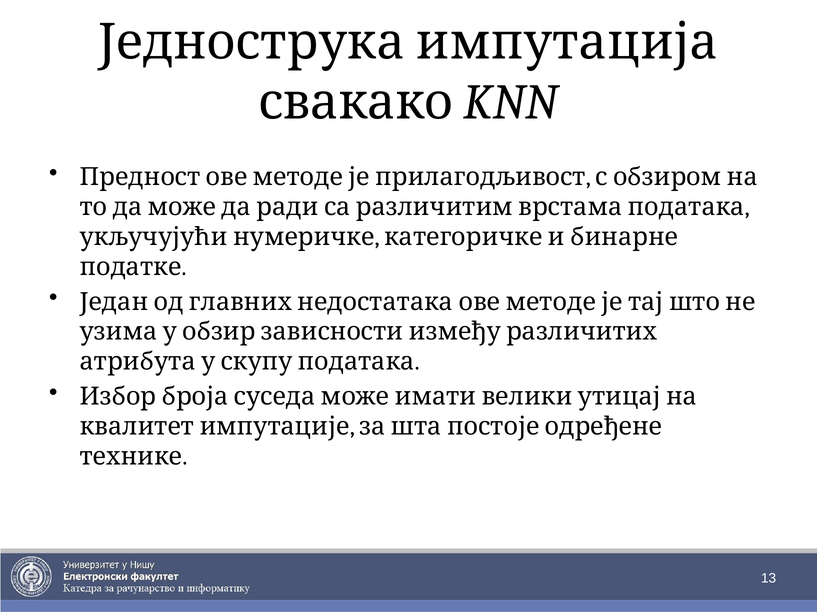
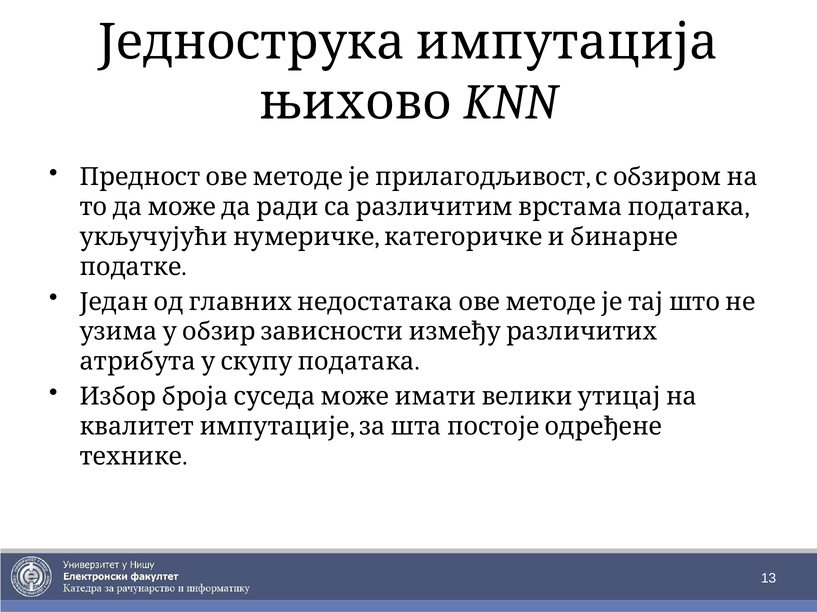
свакако: свакако -> њихово
